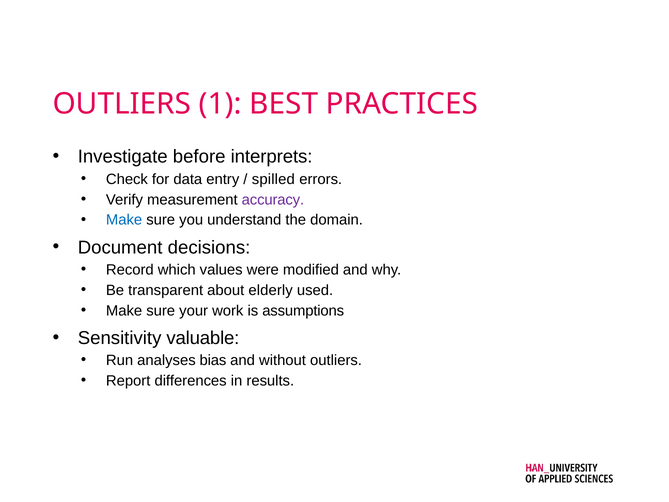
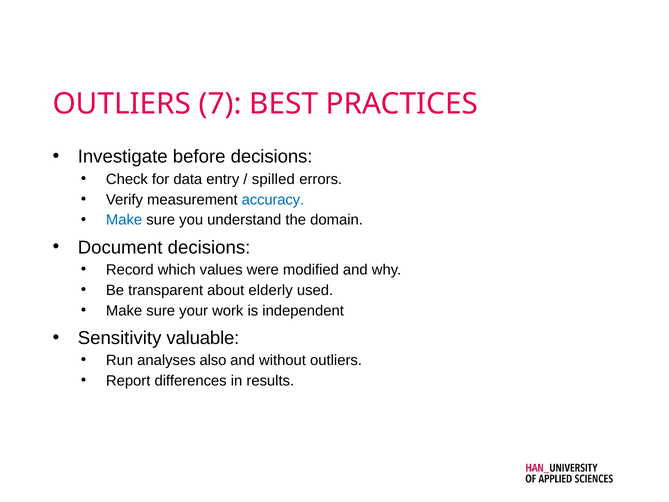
1: 1 -> 7
before interprets: interprets -> decisions
accuracy colour: purple -> blue
assumptions: assumptions -> independent
bias: bias -> also
